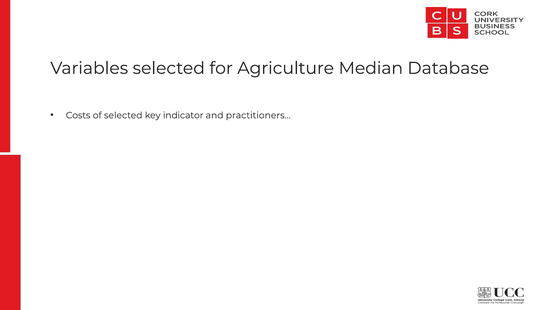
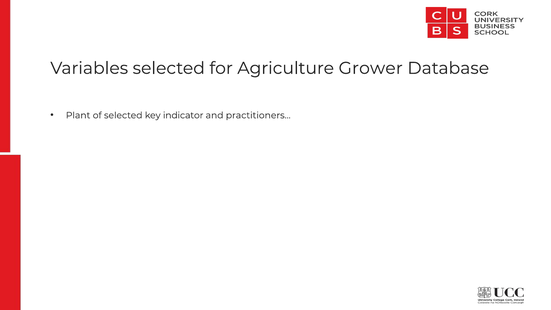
Median: Median -> Grower
Costs: Costs -> Plant
